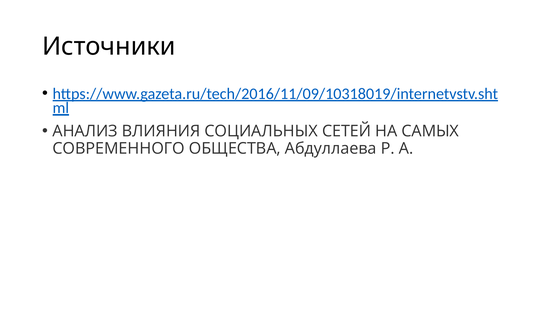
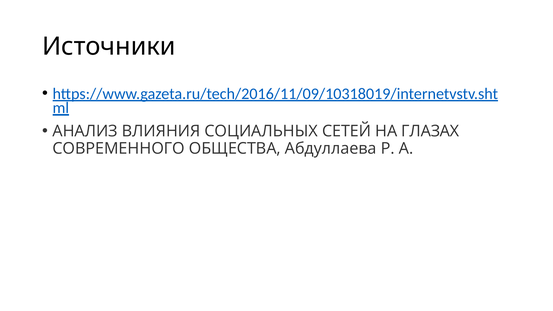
САМЫХ: САМЫХ -> ГЛАЗАХ
